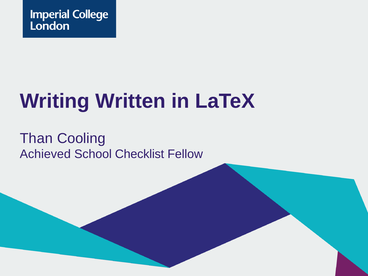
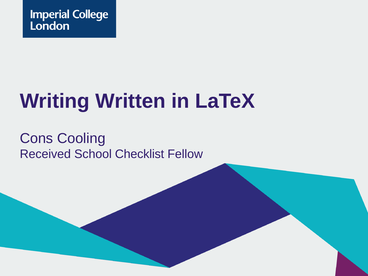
Than: Than -> Cons
Achieved: Achieved -> Received
